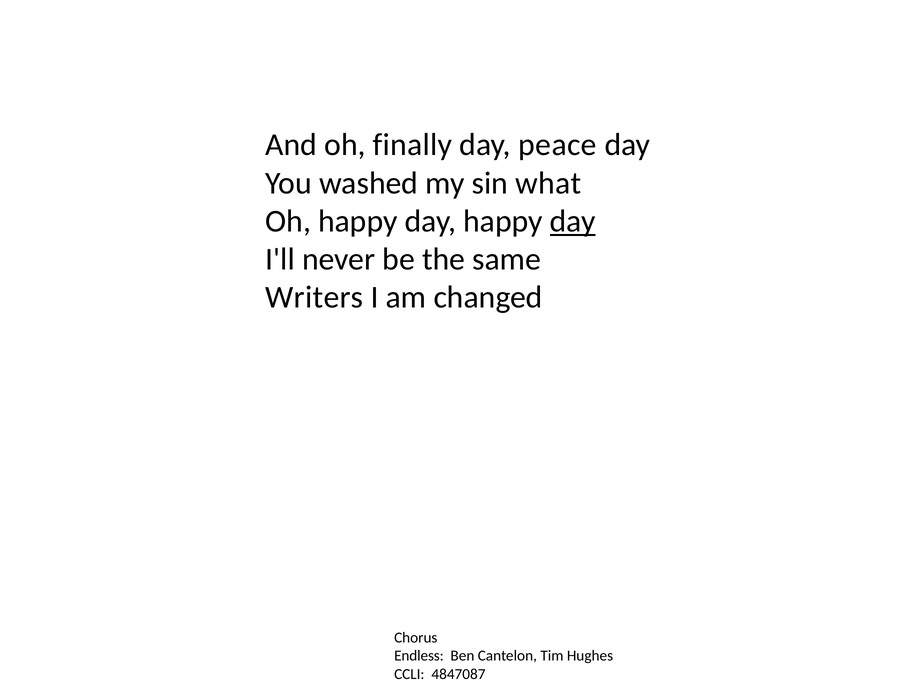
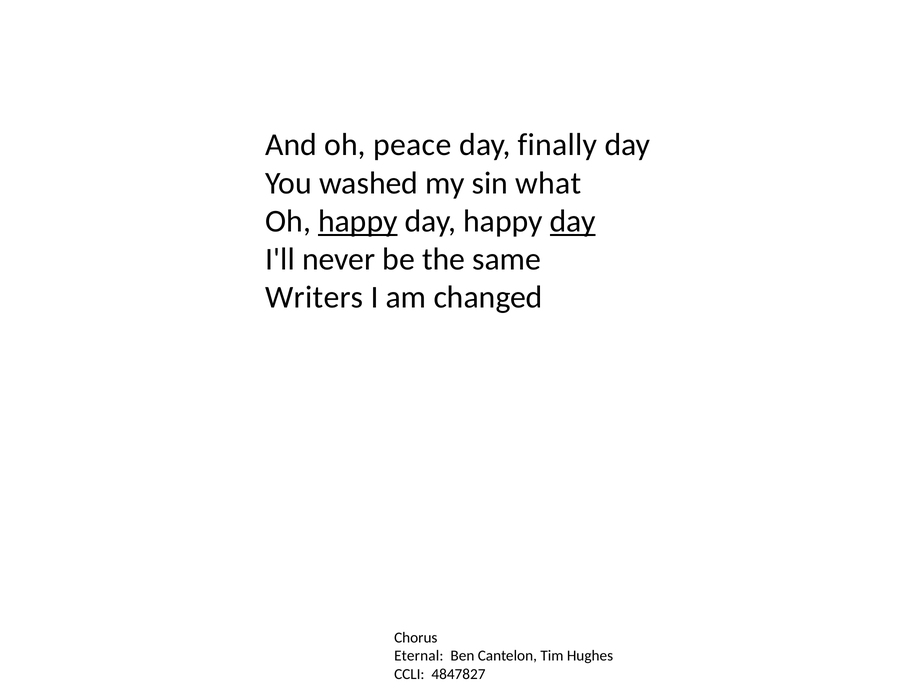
finally: finally -> peace
peace: peace -> finally
happy at (358, 221) underline: none -> present
Endless: Endless -> Eternal
4847087: 4847087 -> 4847827
